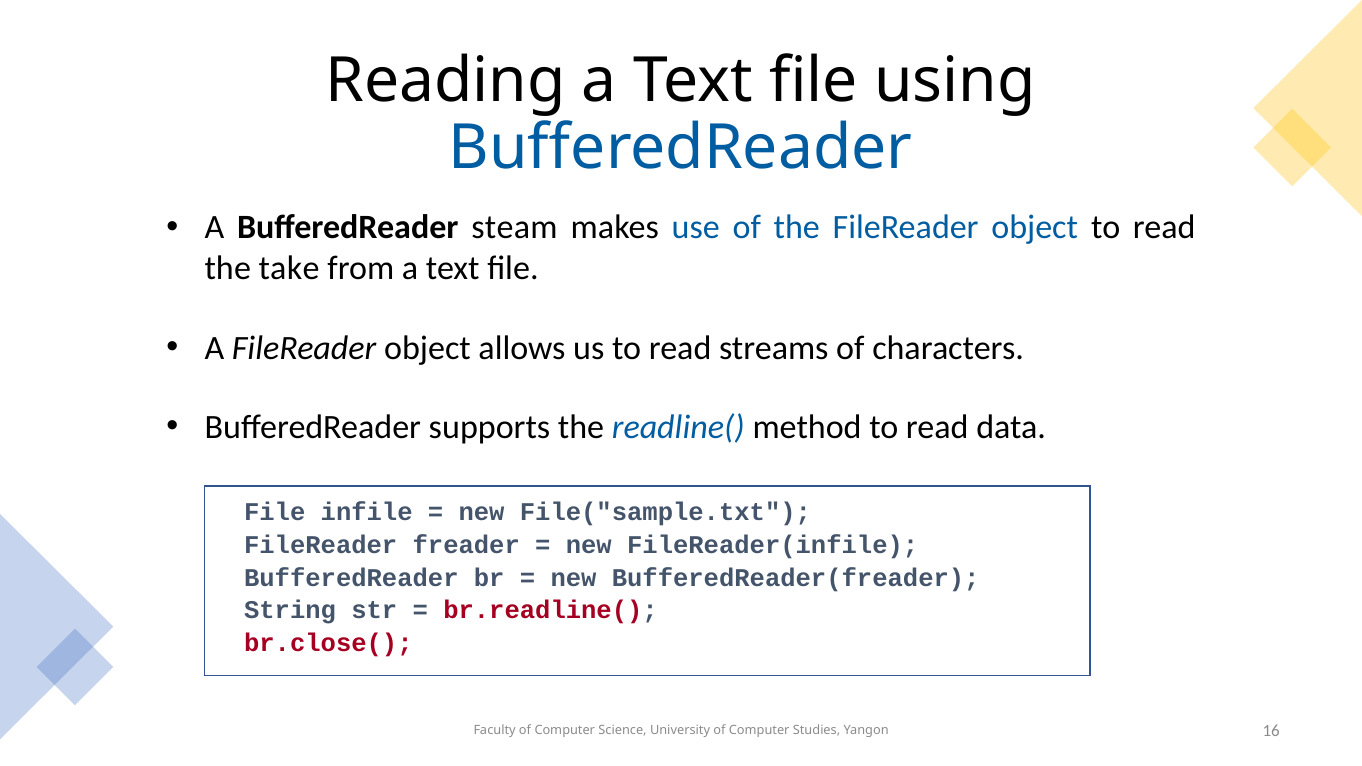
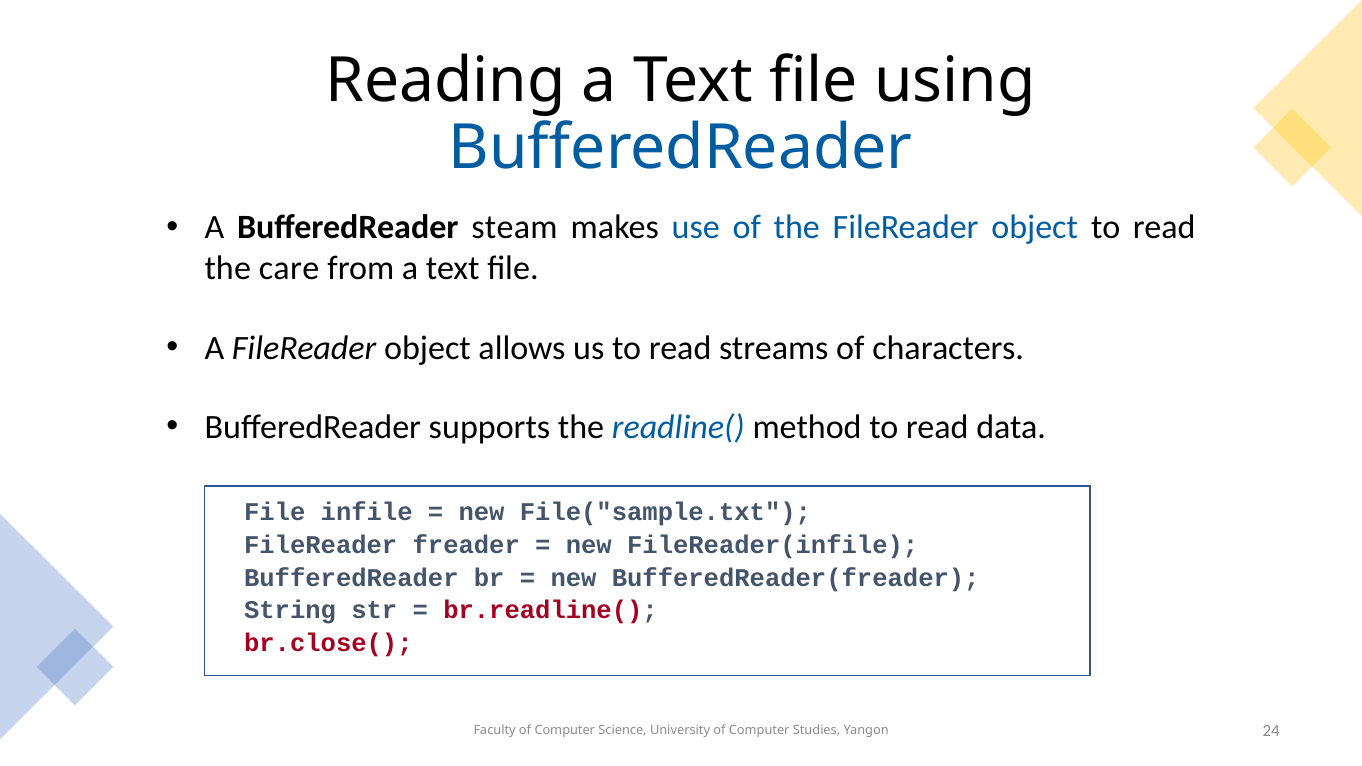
take: take -> care
16: 16 -> 24
